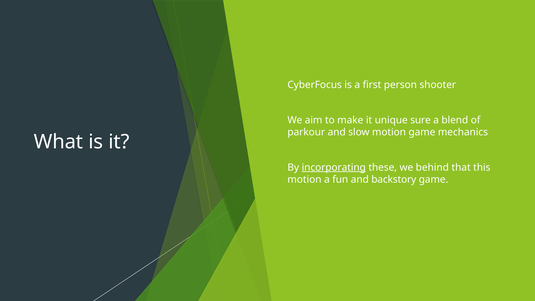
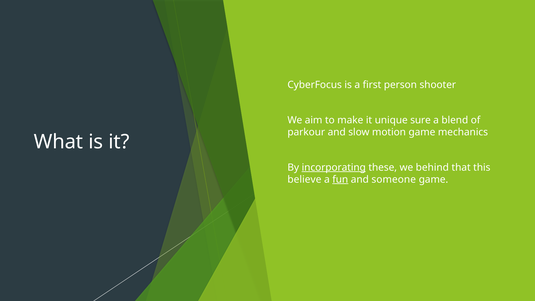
motion at (304, 179): motion -> believe
fun underline: none -> present
backstory: backstory -> someone
